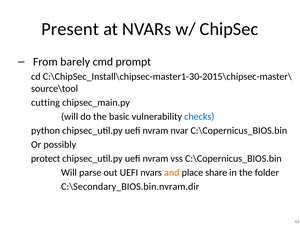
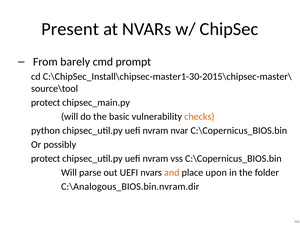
cutting at (46, 103): cutting -> protect
checks colour: blue -> orange
share: share -> upon
C:\Secondary_BIOS.bin.nvram.dir: C:\Secondary_BIOS.bin.nvram.dir -> C:\Analogous_BIOS.bin.nvram.dir
